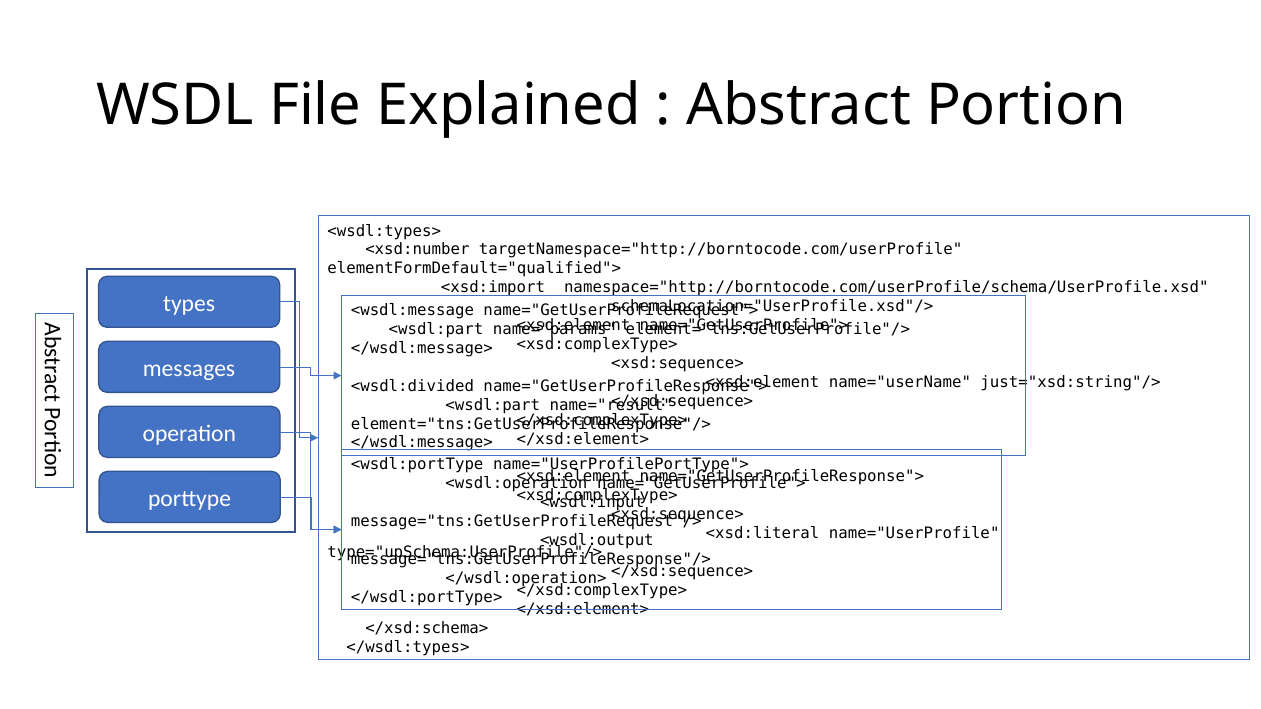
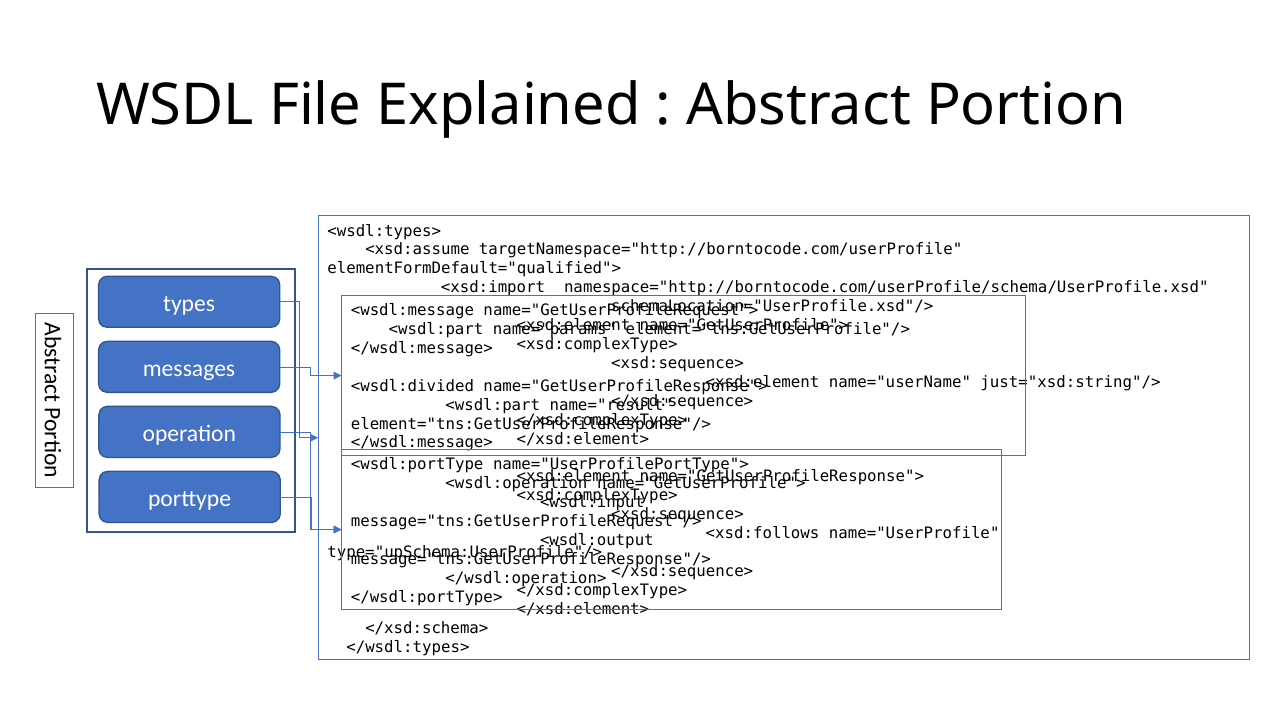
<xsd:number: <xsd:number -> <xsd:assume
<xsd:literal: <xsd:literal -> <xsd:follows
